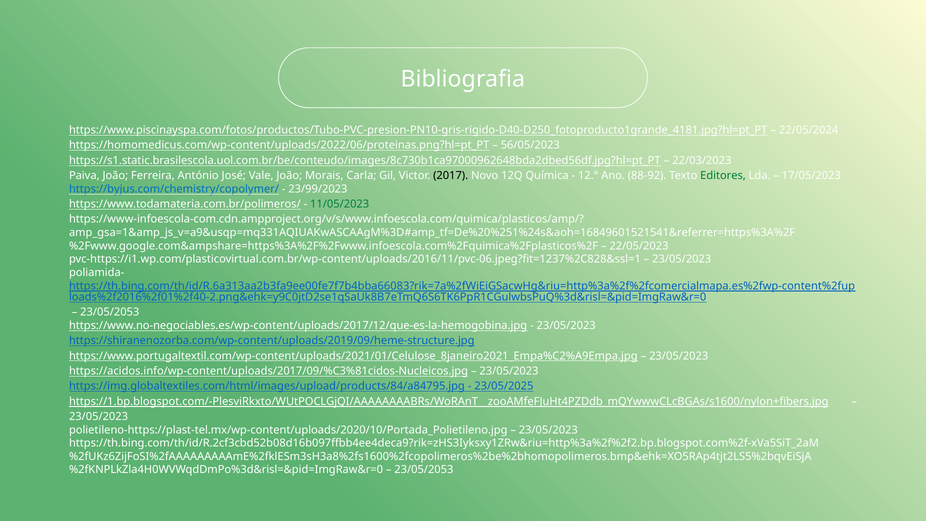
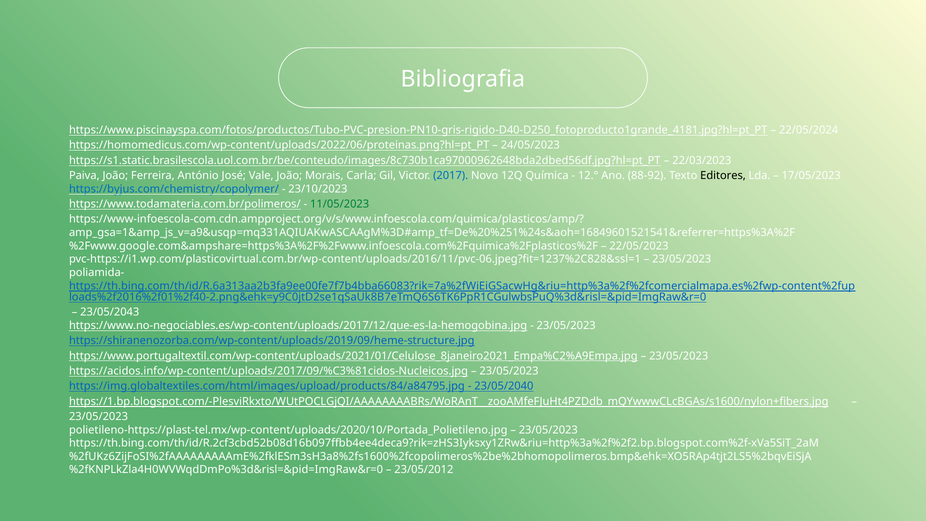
56/05/2023: 56/05/2023 -> 24/05/2023
2017 colour: black -> blue
Editores colour: green -> black
23/99/2023: 23/99/2023 -> 23/10/2023
23/05/2053 at (110, 312): 23/05/2053 -> 23/05/2043
23/05/2025: 23/05/2025 -> 23/05/2040
23/05/2053 at (424, 470): 23/05/2053 -> 23/05/2012
